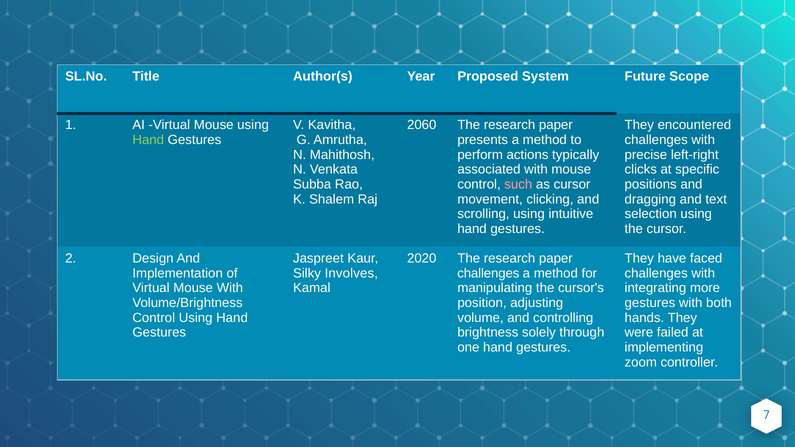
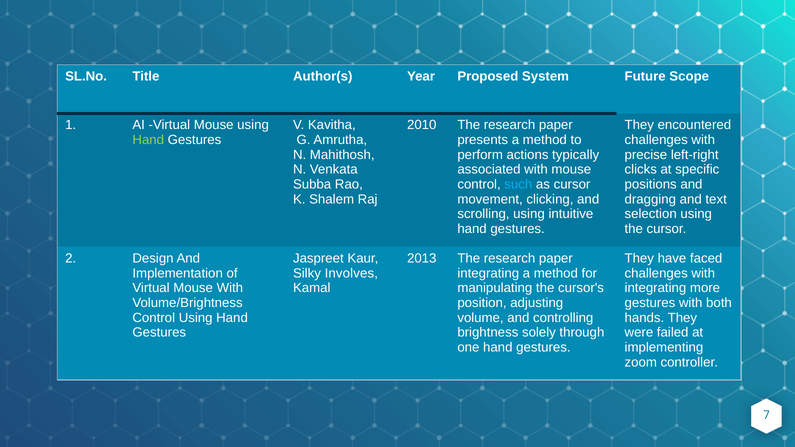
2060: 2060 -> 2010
such colour: pink -> light blue
2020: 2020 -> 2013
challenges at (488, 273): challenges -> integrating
